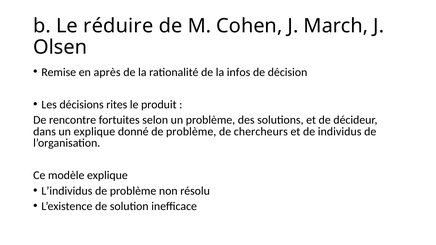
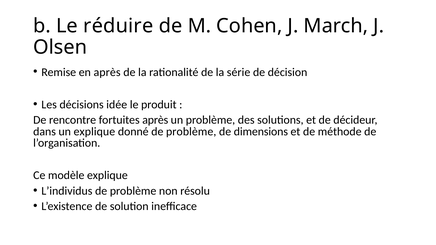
infos: infos -> série
rites: rites -> idée
fortuites selon: selon -> après
chercheurs: chercheurs -> dimensions
individus: individus -> méthode
